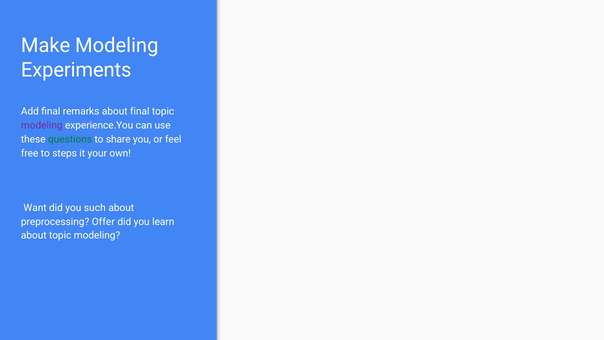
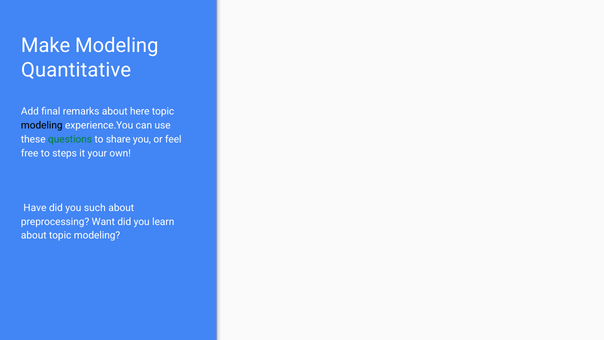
Experiments: Experiments -> Quantitative
about final: final -> here
modeling at (42, 125) colour: purple -> black
Want: Want -> Have
Offer: Offer -> Want
